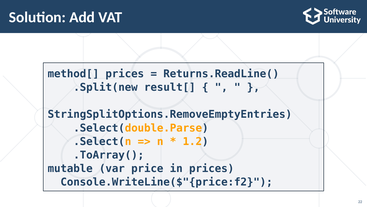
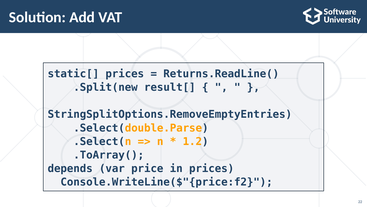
method[: method[ -> static[
mutable: mutable -> depends
